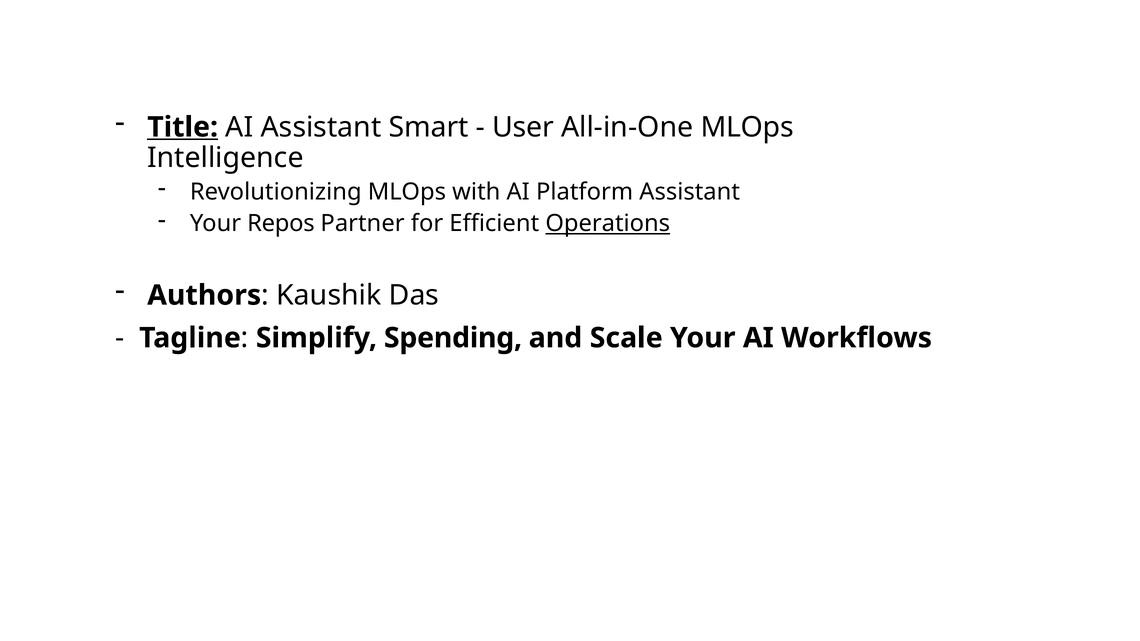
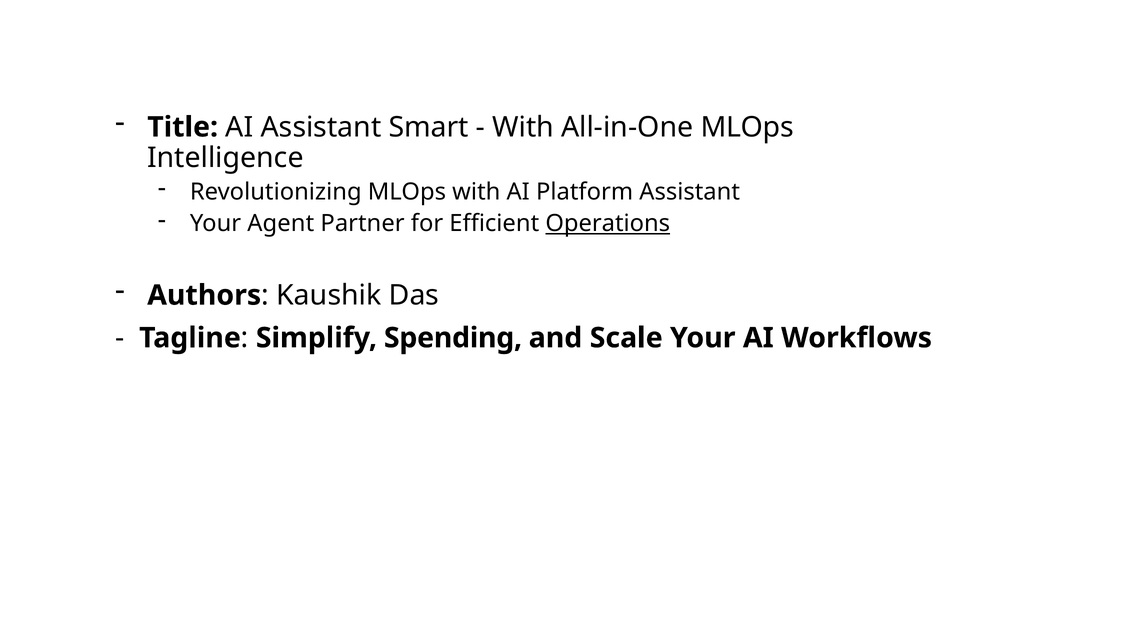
Title underline: present -> none
User at (523, 127): User -> With
Repos: Repos -> Agent
